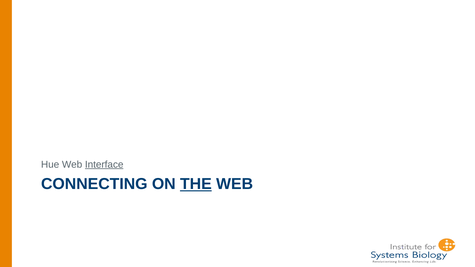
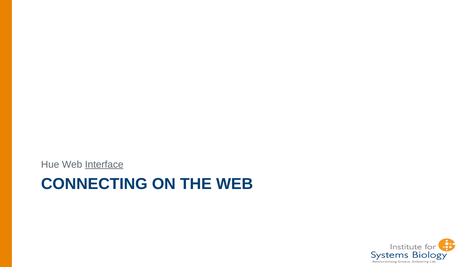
THE underline: present -> none
